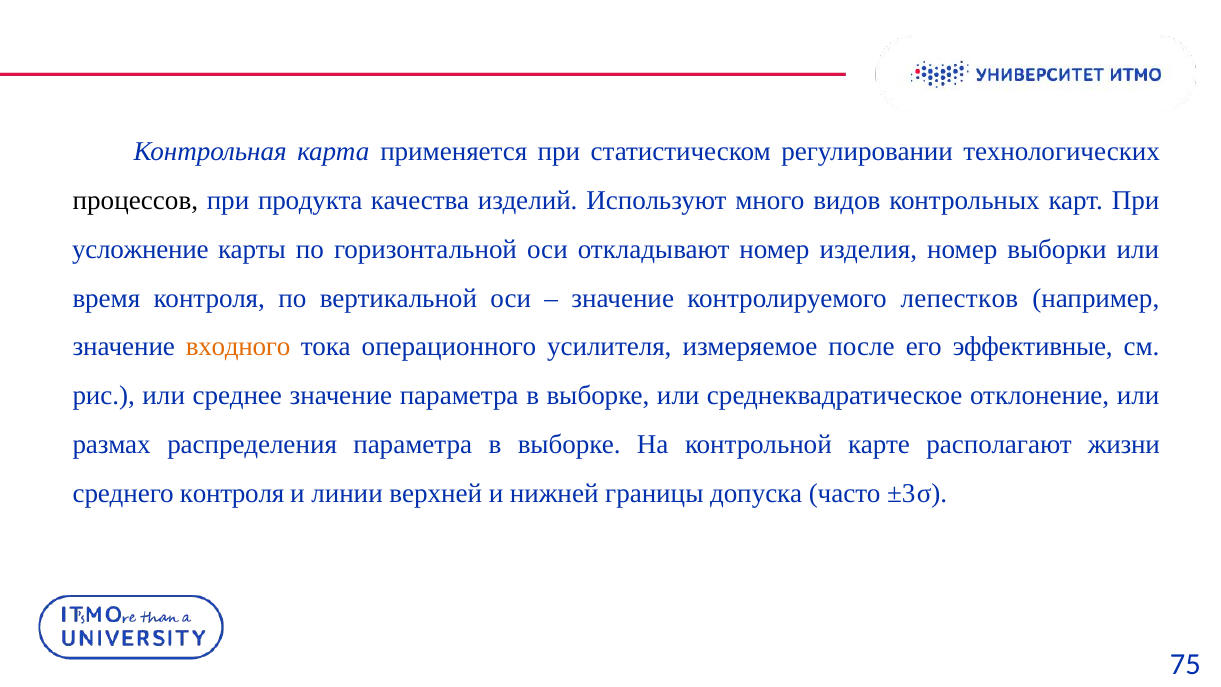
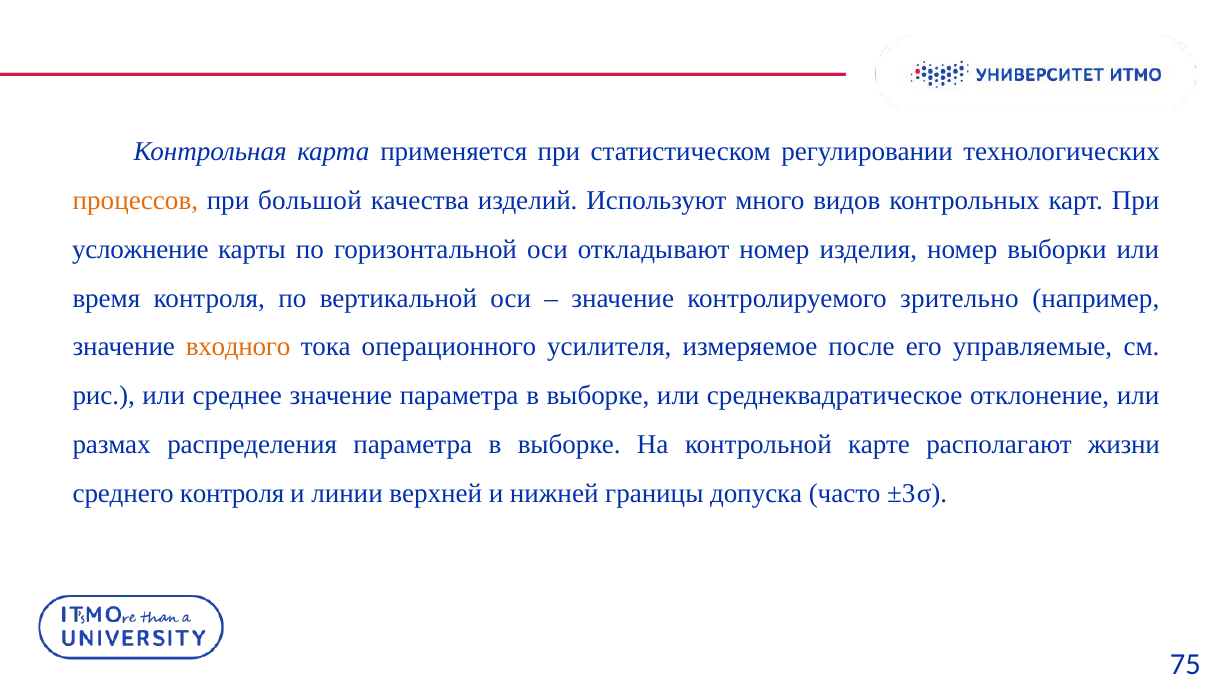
процессов colour: black -> orange
продукта: продукта -> большой
лепестков: лепестков -> зрительно
эффективные: эффективные -> управляемые
